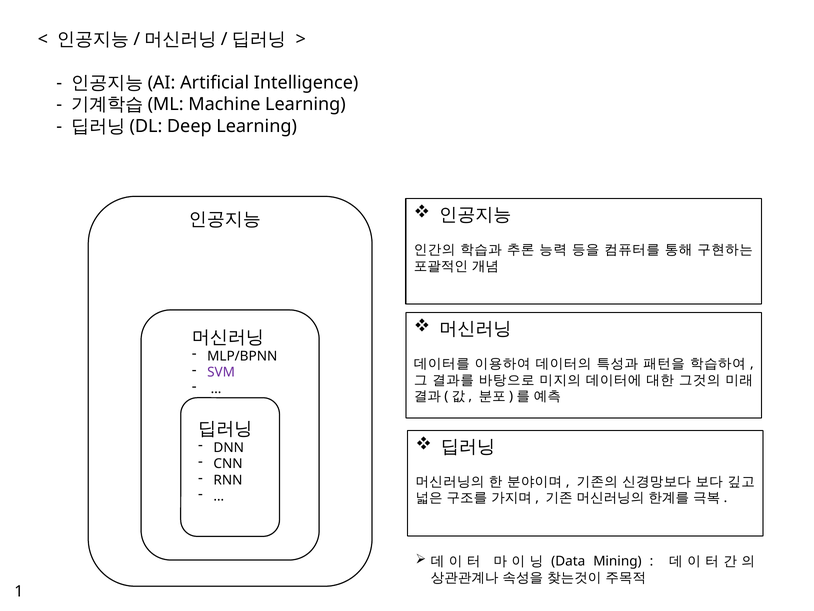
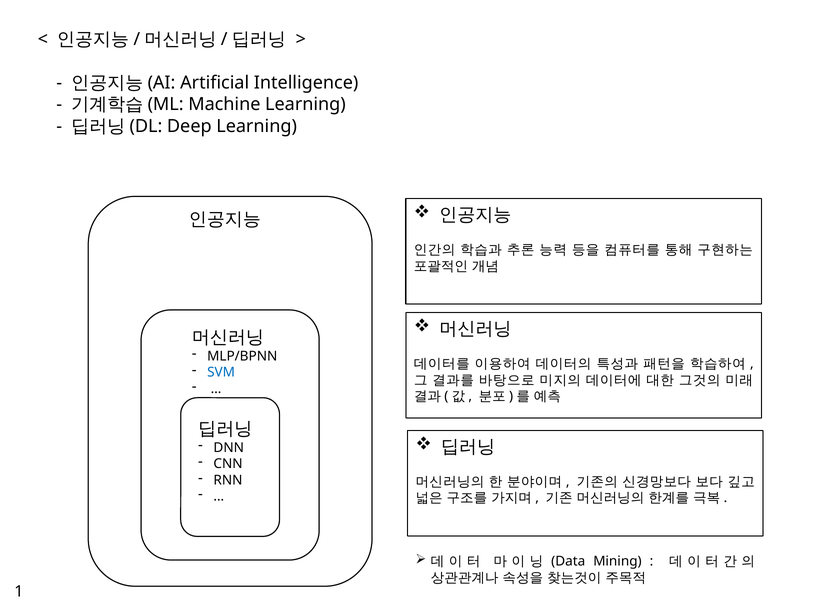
SVM colour: purple -> blue
